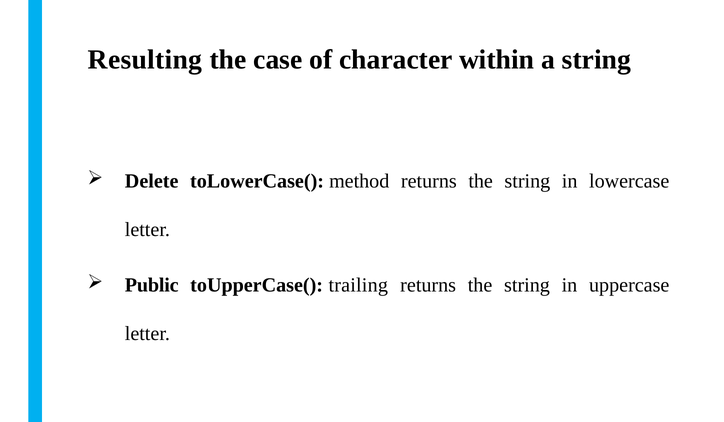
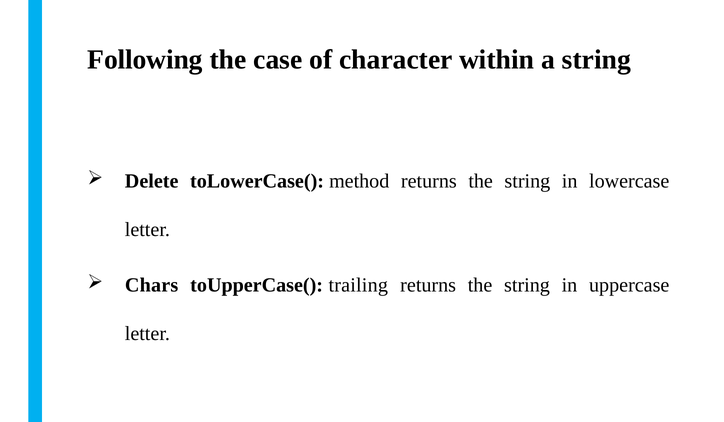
Resulting: Resulting -> Following
Public: Public -> Chars
